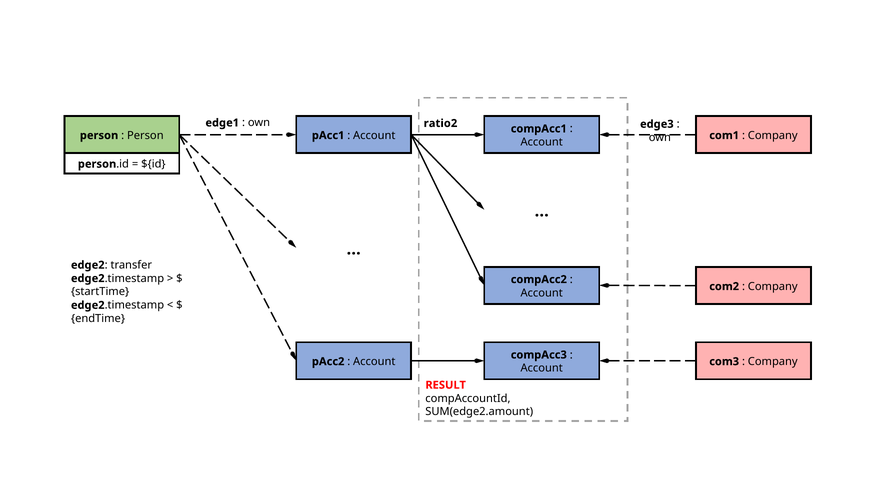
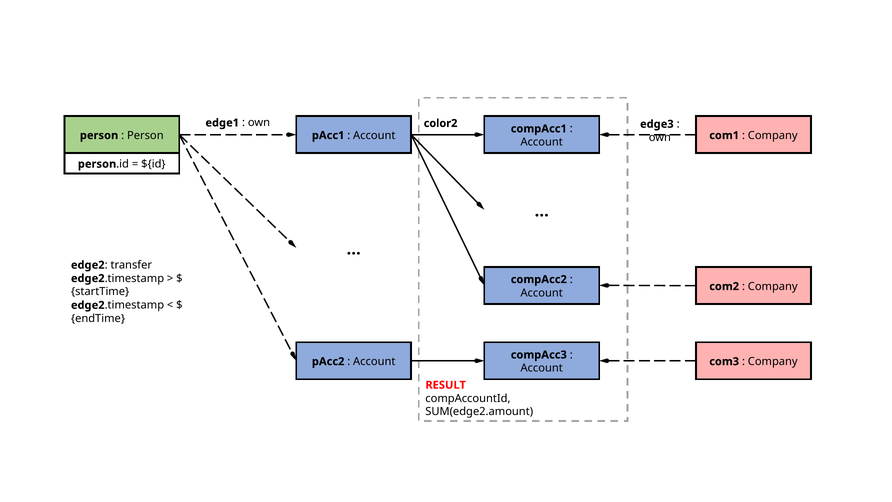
ratio2: ratio2 -> color2
